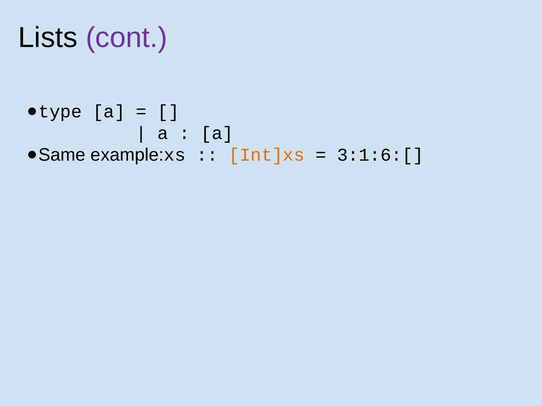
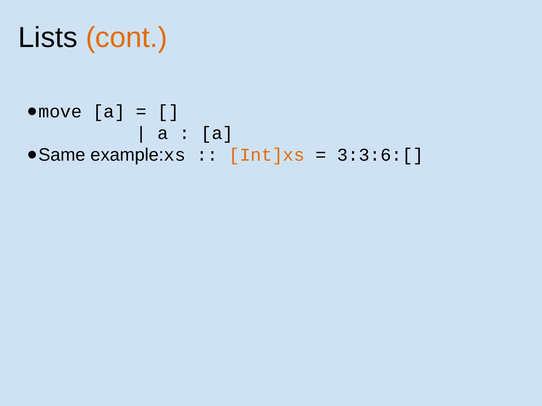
cont colour: purple -> orange
type: type -> move
3:1:6:[: 3:1:6:[ -> 3:3:6:[
